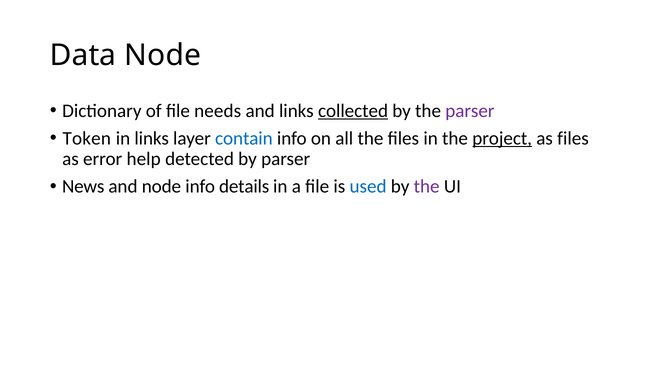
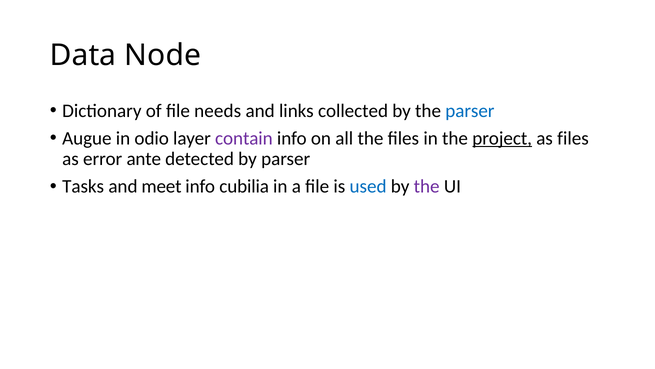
collected underline: present -> none
parser at (470, 111) colour: purple -> blue
Token: Token -> Augue
in links: links -> odio
contain colour: blue -> purple
help: help -> ante
News: News -> Tasks
and node: node -> meet
details: details -> cubilia
